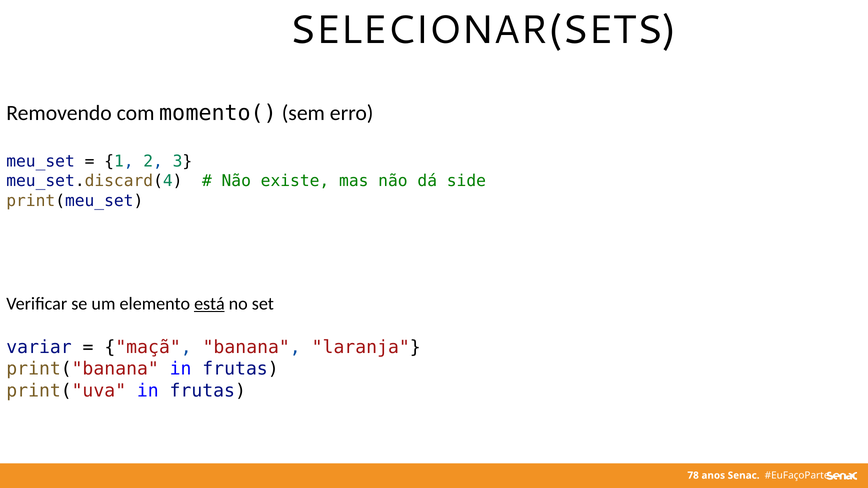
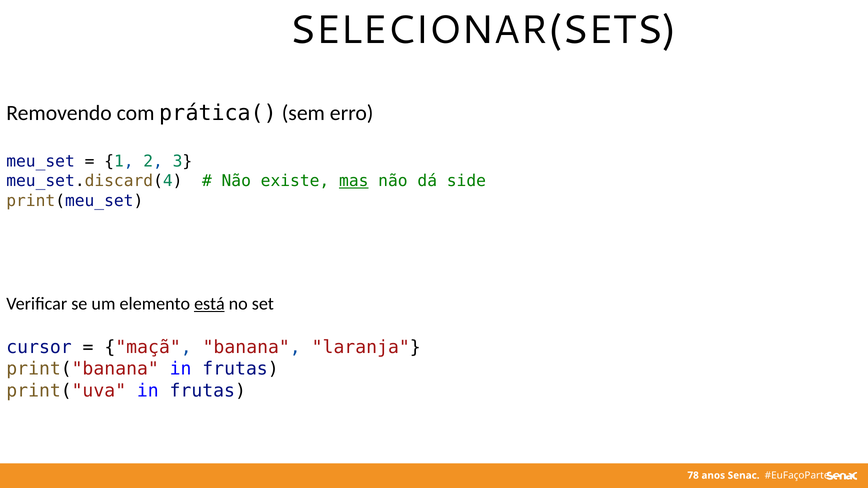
momento(: momento( -> prática(
mas underline: none -> present
variar: variar -> cursor
